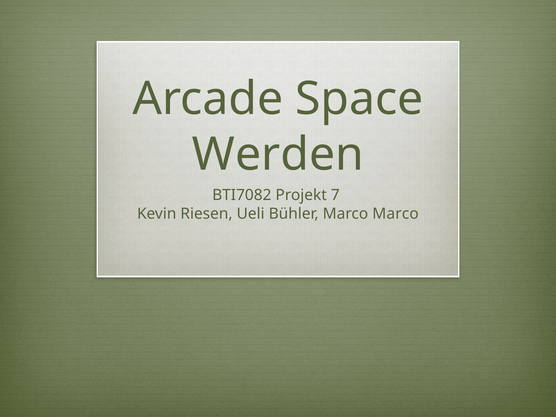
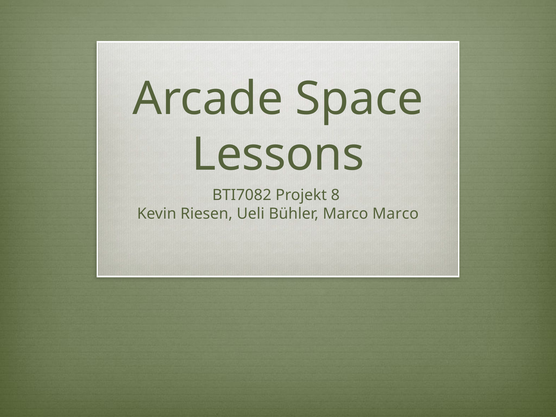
Werden: Werden -> Lessons
7: 7 -> 8
